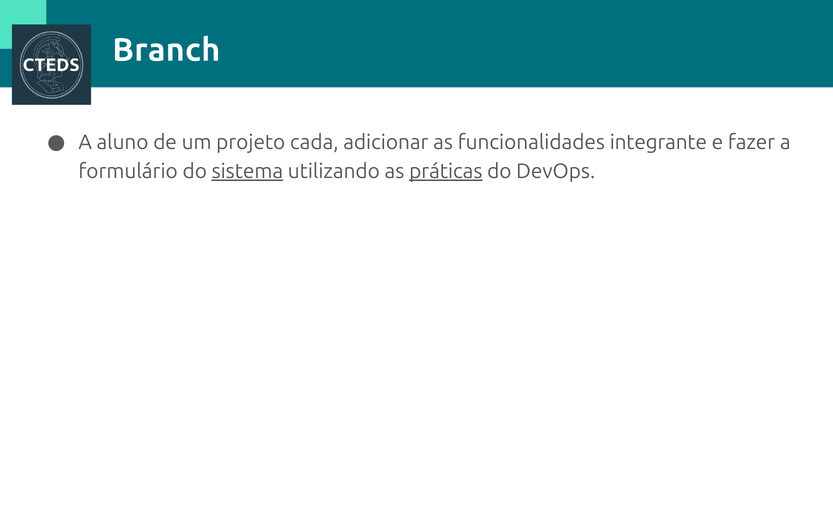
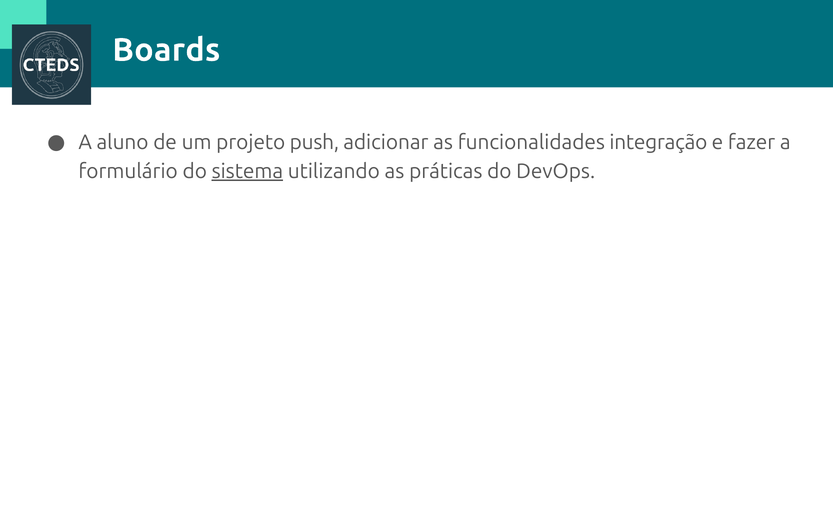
Branch: Branch -> Boards
cada: cada -> push
integrante: integrante -> integração
práticas underline: present -> none
